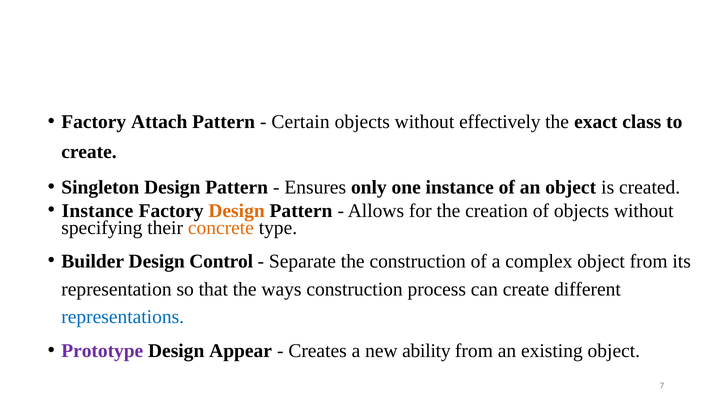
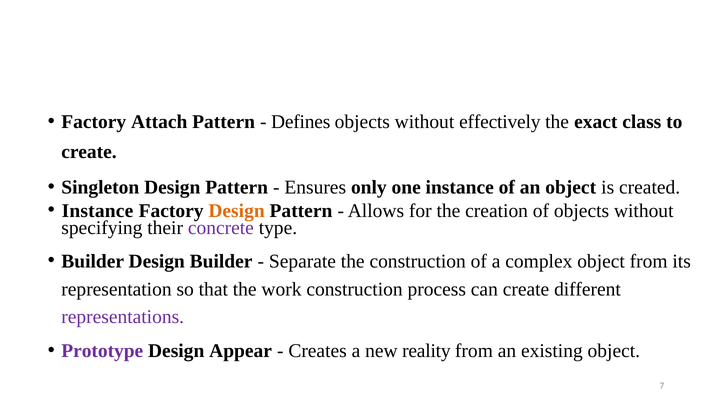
Certain: Certain -> Defines
concrete colour: orange -> purple
Design Control: Control -> Builder
ways: ways -> work
representations colour: blue -> purple
ability: ability -> reality
